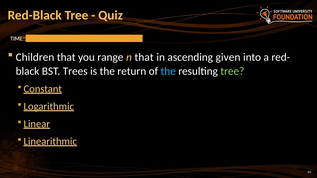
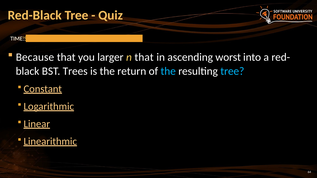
Children: Children -> Because
range: range -> larger
given: given -> worst
tree at (232, 71) colour: light green -> light blue
